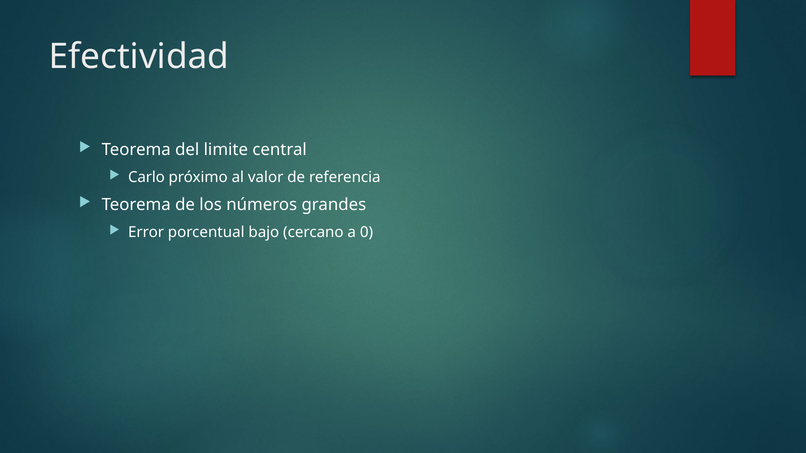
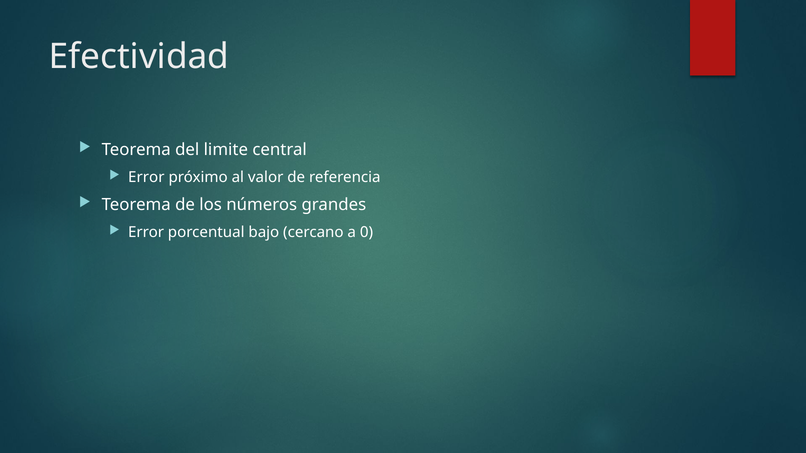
Carlo at (146, 177): Carlo -> Error
